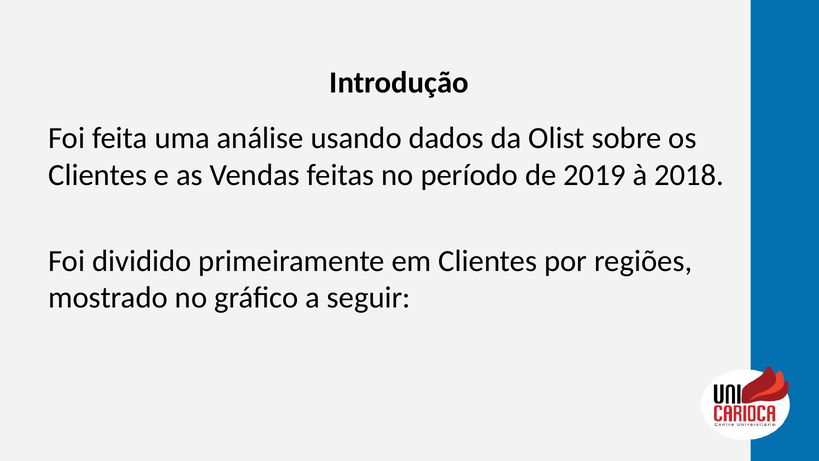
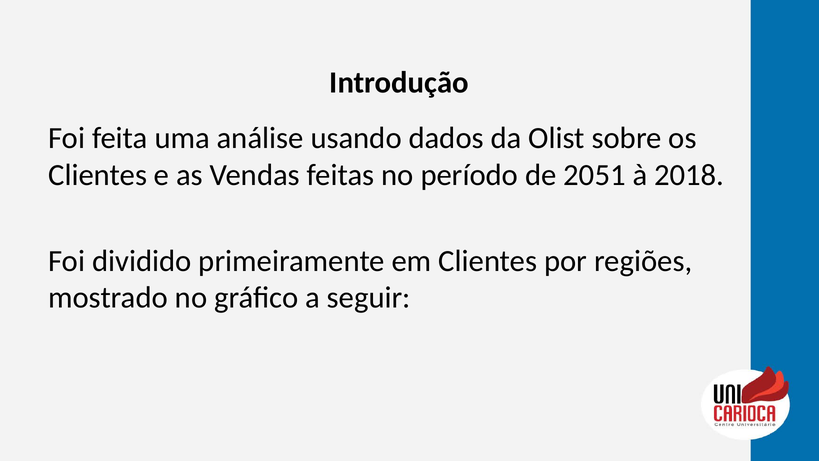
2019: 2019 -> 2051
